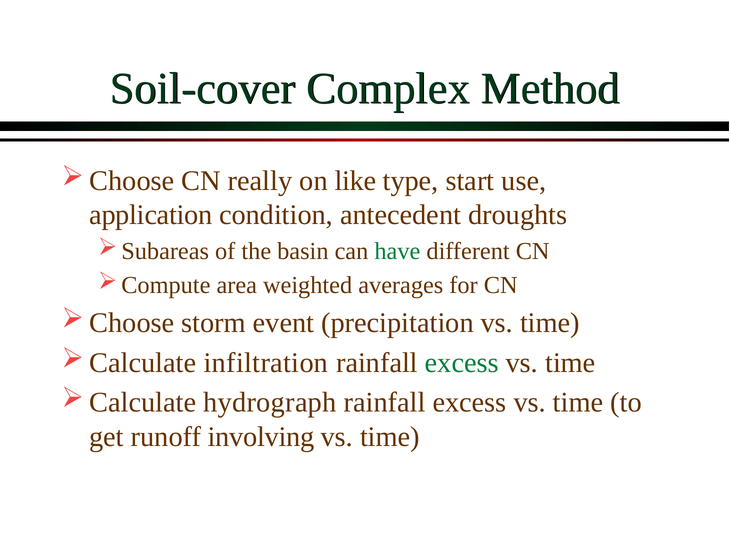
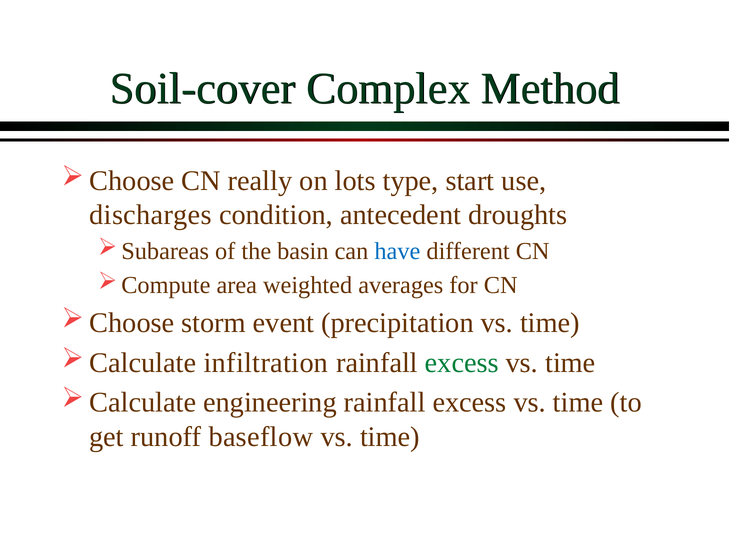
like: like -> lots
application: application -> discharges
have colour: green -> blue
hydrograph: hydrograph -> engineering
involving: involving -> baseflow
